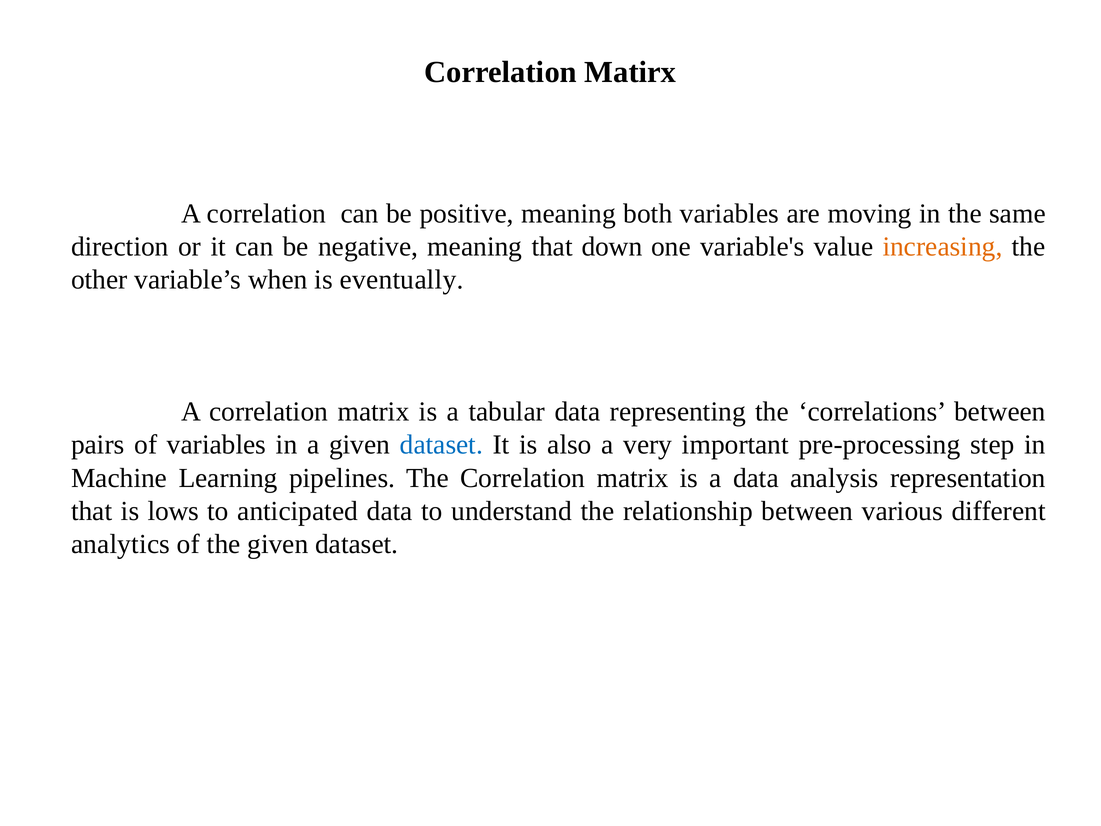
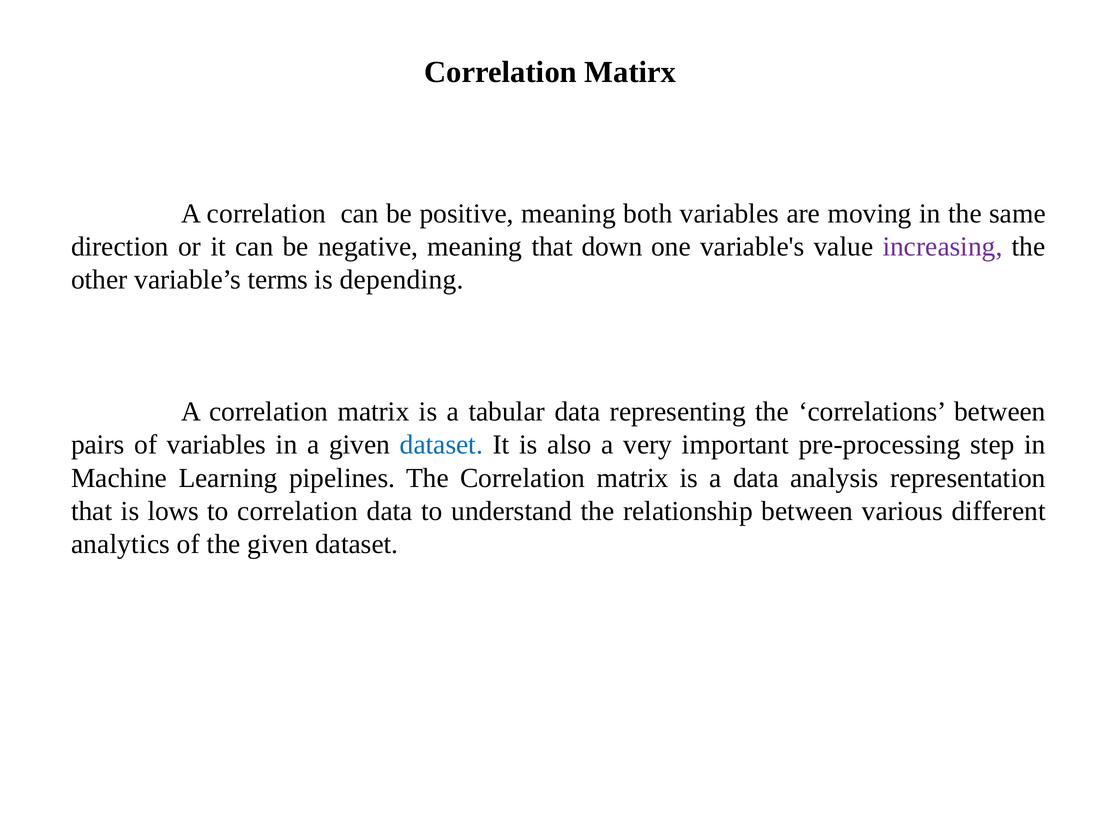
increasing colour: orange -> purple
when: when -> terms
eventually: eventually -> depending
to anticipated: anticipated -> correlation
